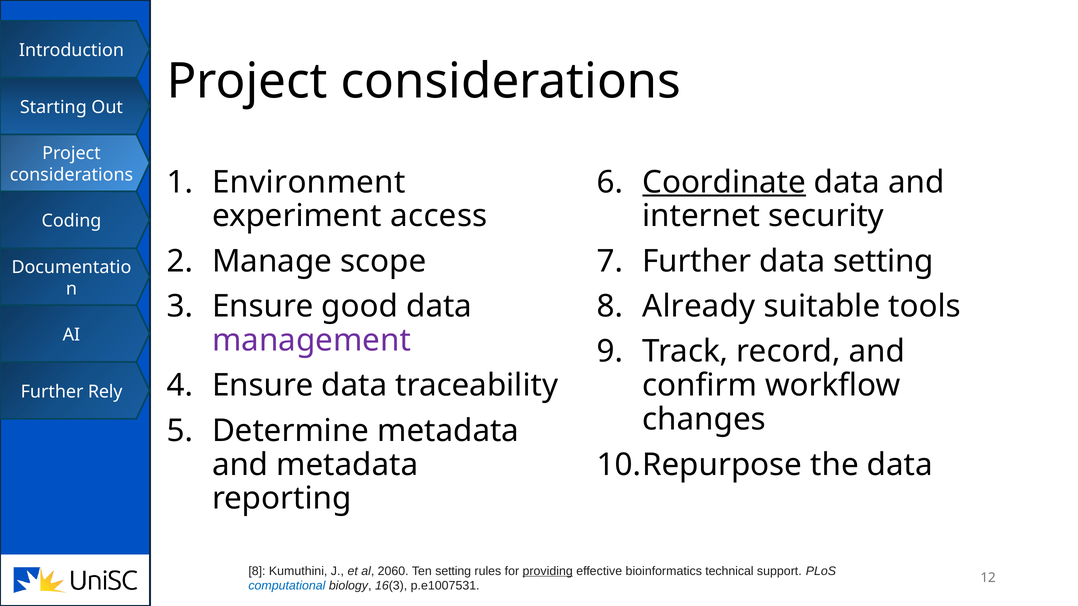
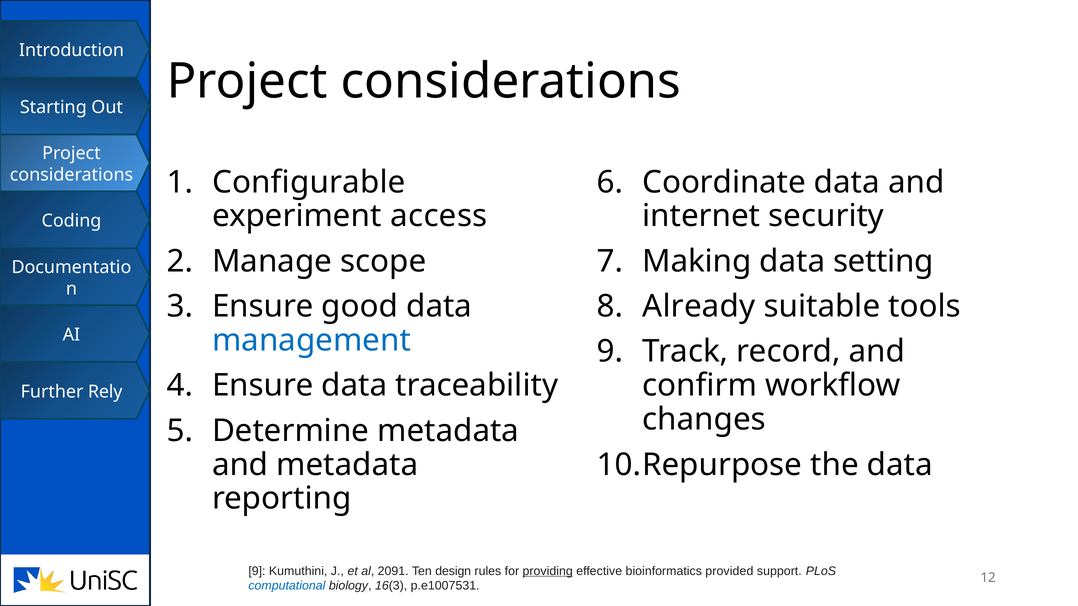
Environment: Environment -> Configurable
Coordinate underline: present -> none
Further at (697, 261): Further -> Making
management colour: purple -> blue
8 at (257, 571): 8 -> 9
2060: 2060 -> 2091
Ten setting: setting -> design
technical: technical -> provided
